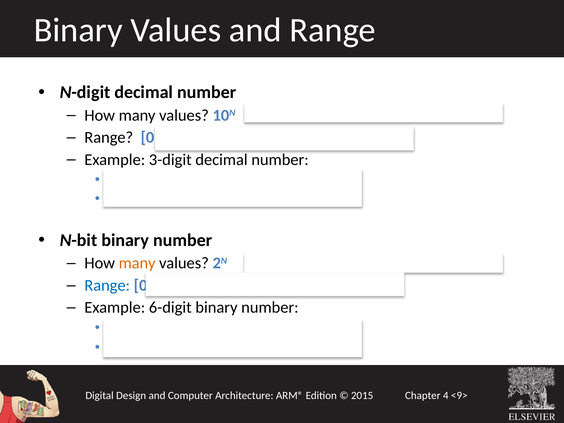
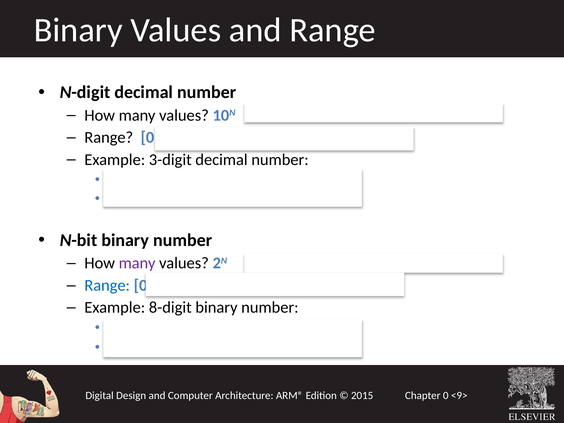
many at (137, 263) colour: orange -> purple
6-digit: 6-digit -> 8-digit
4 at (446, 396): 4 -> 0
